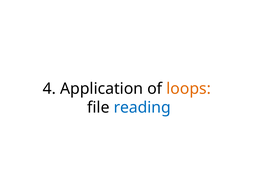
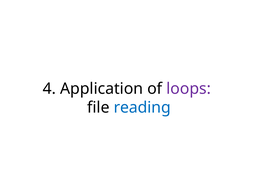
loops colour: orange -> purple
